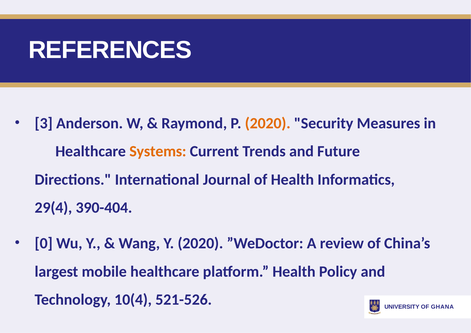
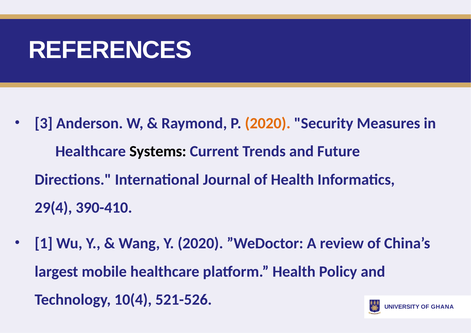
Systems colour: orange -> black
390-404: 390-404 -> 390-410
0: 0 -> 1
